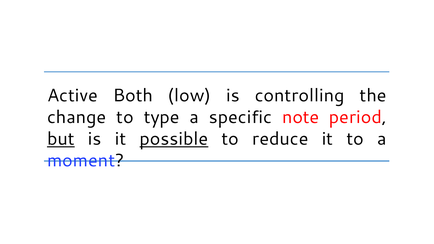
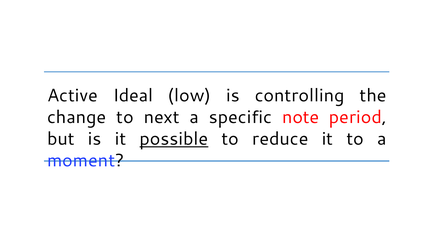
Both: Both -> Ideal
type: type -> next
but underline: present -> none
